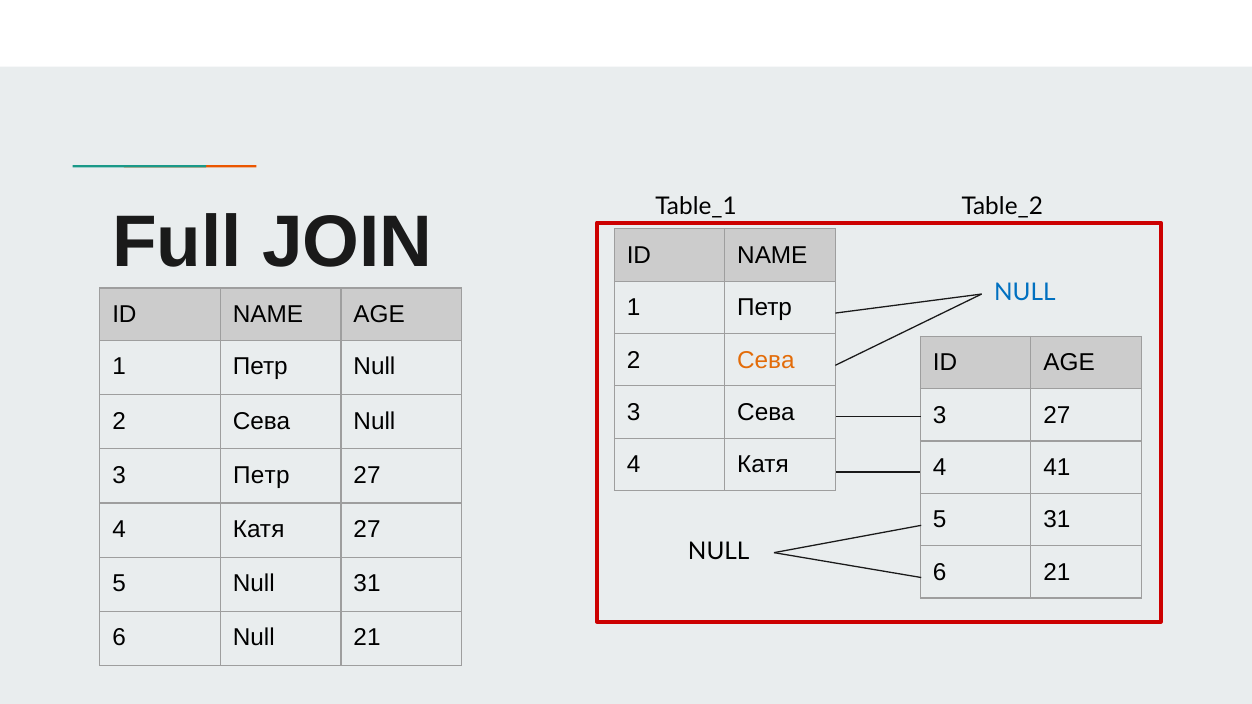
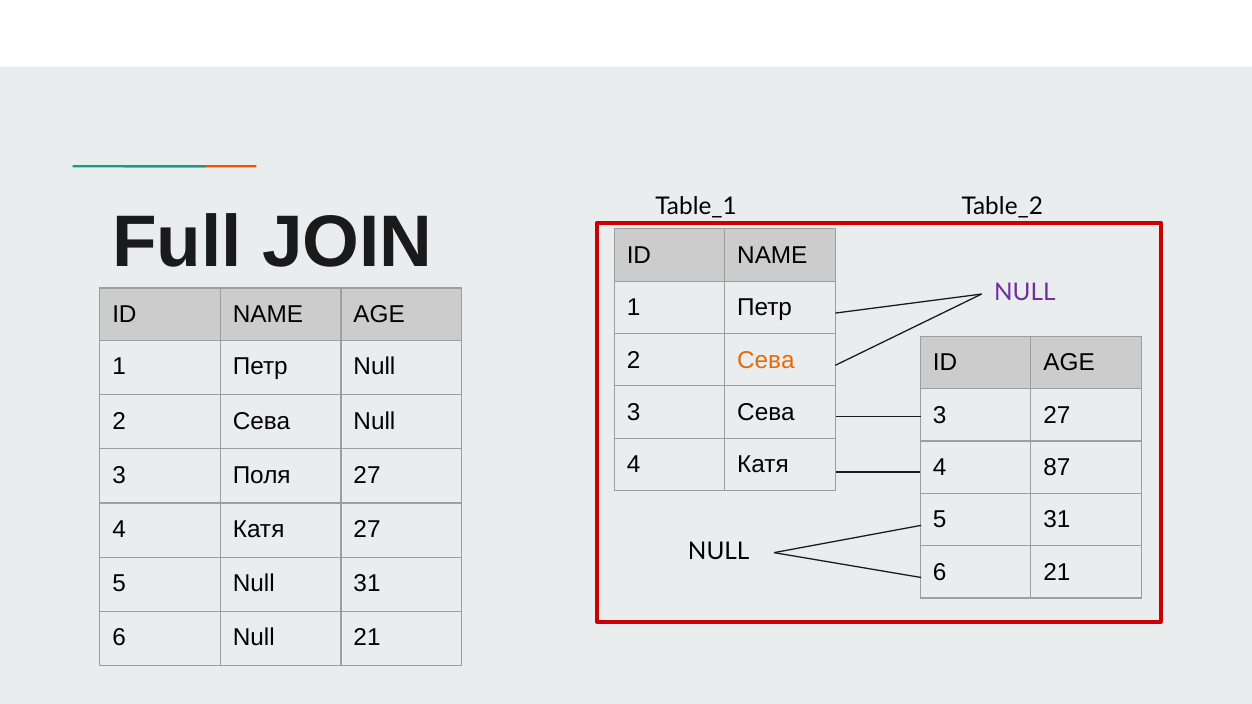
NULL at (1025, 293) colour: blue -> purple
41: 41 -> 87
3 Петр: Петр -> Поля
